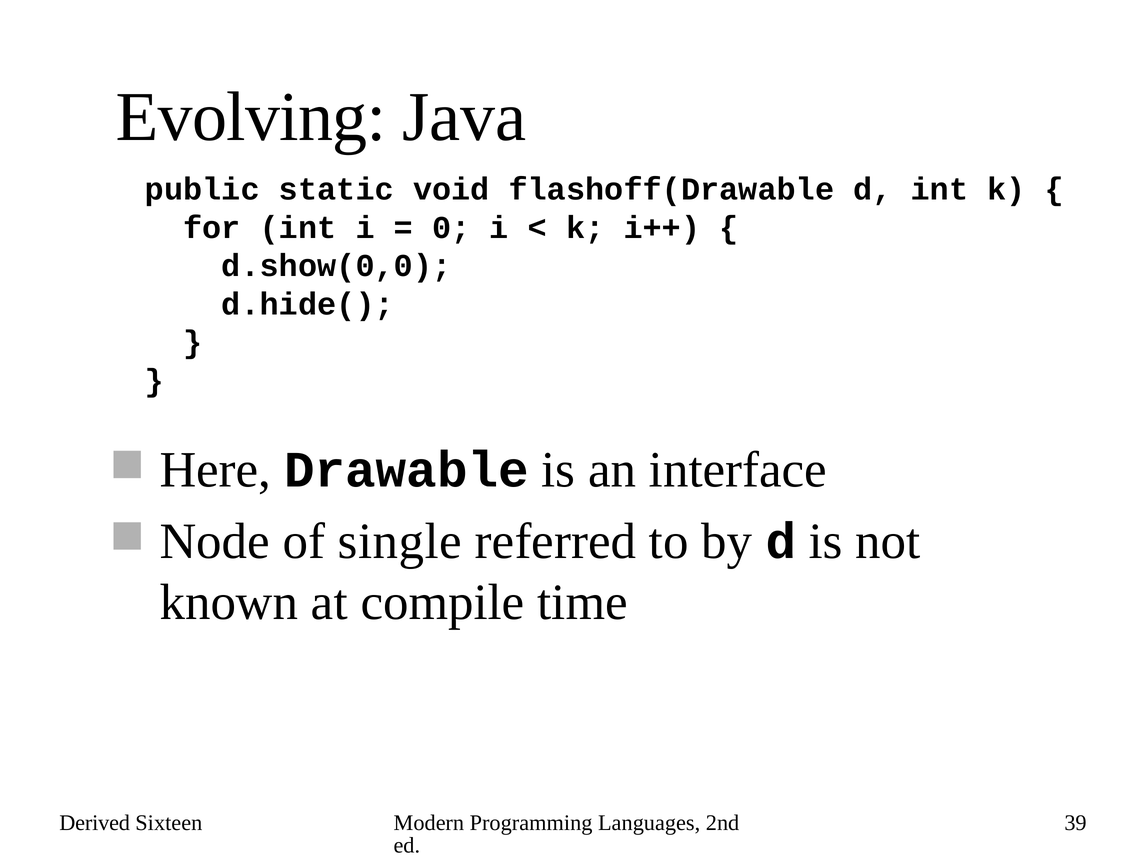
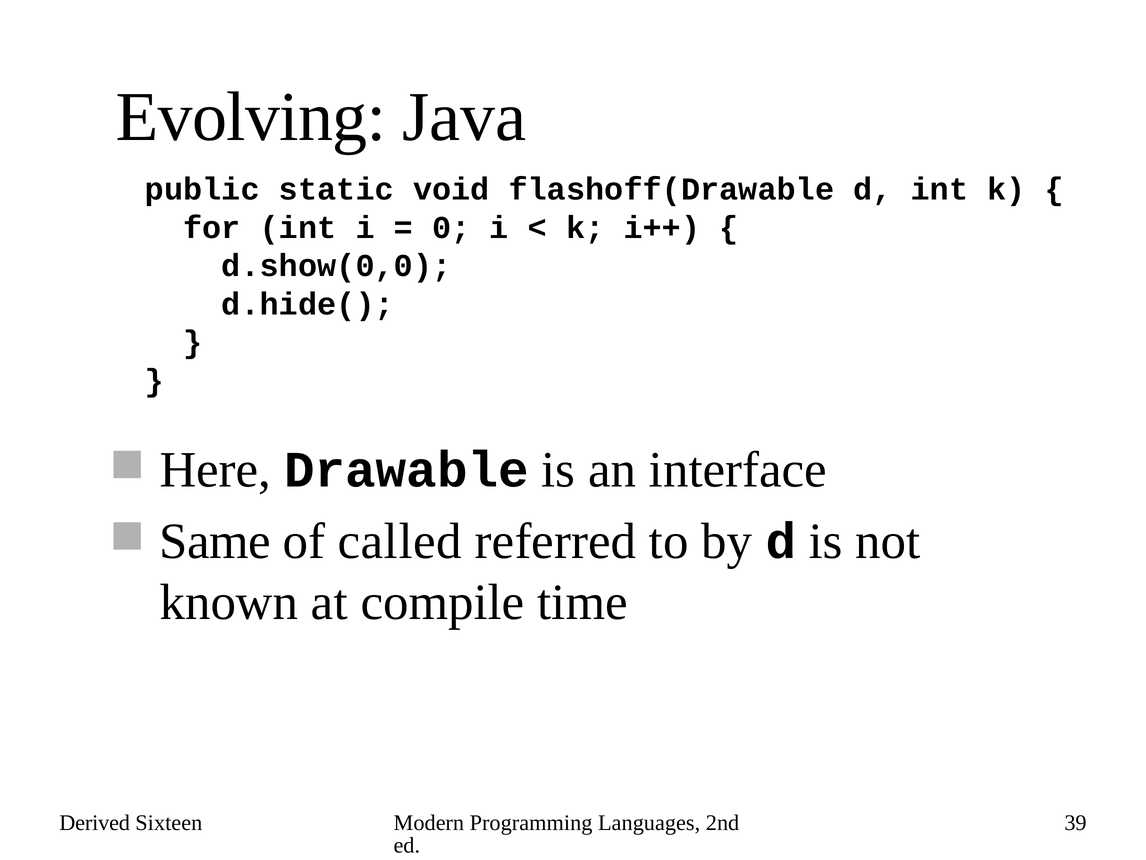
Node: Node -> Same
single: single -> called
